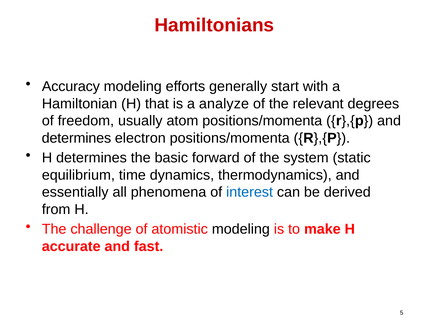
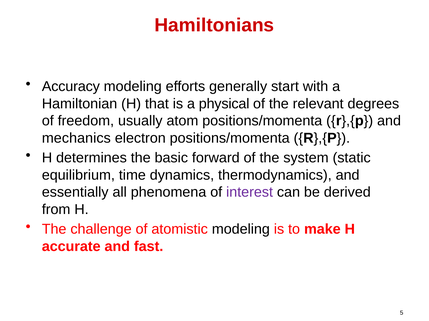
analyze: analyze -> physical
determines at (76, 138): determines -> mechanics
interest colour: blue -> purple
